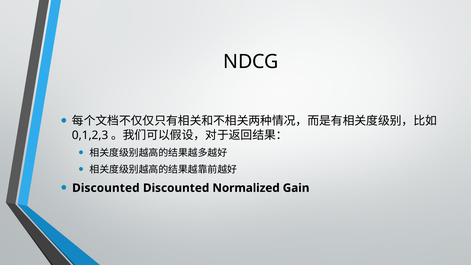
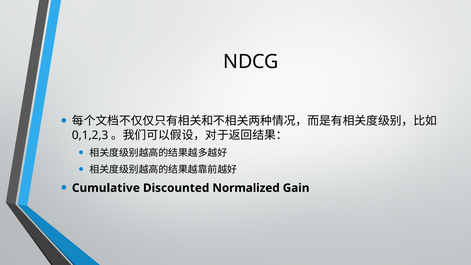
Discounted at (106, 188): Discounted -> Cumulative
